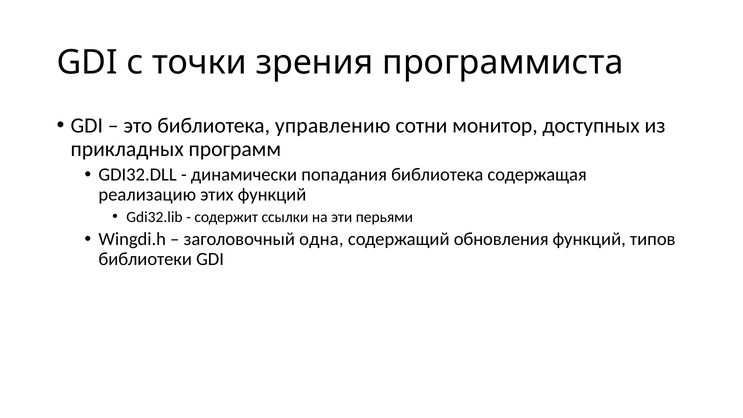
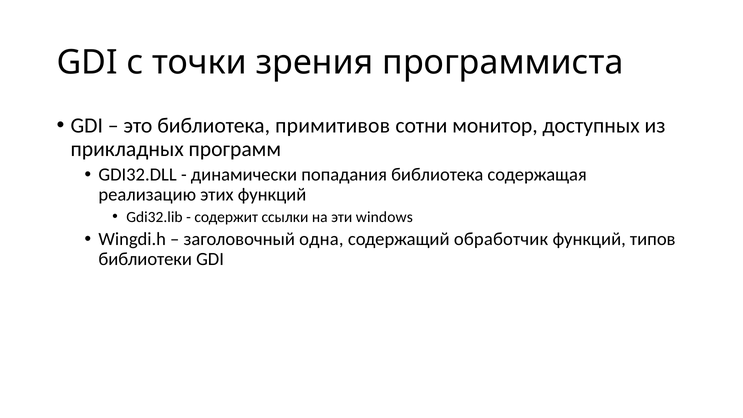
управлению: управлению -> примитивов
перьями: перьями -> windows
обновления: обновления -> обработчик
